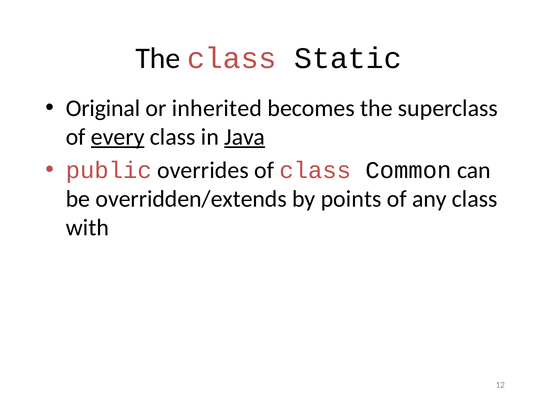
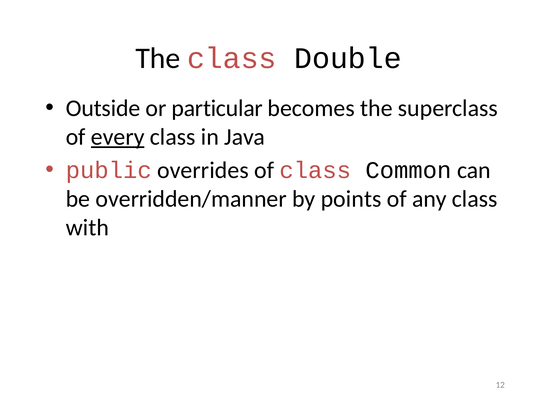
Static: Static -> Double
Original: Original -> Outside
inherited: inherited -> particular
Java underline: present -> none
overridden/extends: overridden/extends -> overridden/manner
